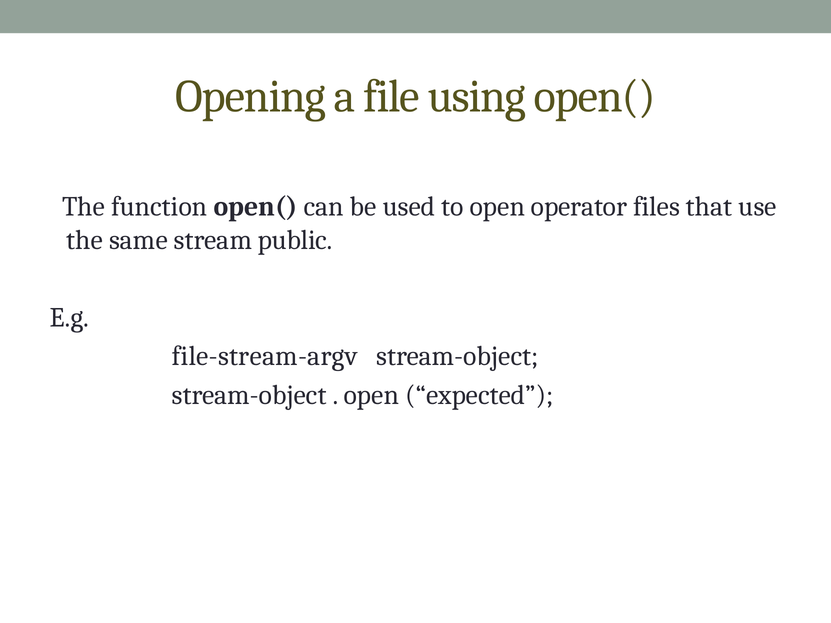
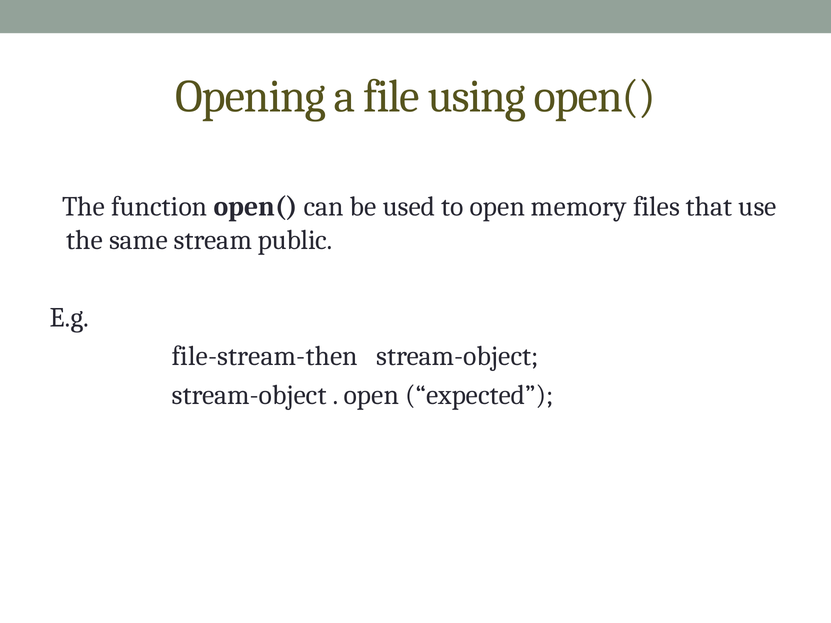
operator: operator -> memory
file-stream-argv: file-stream-argv -> file-stream-then
